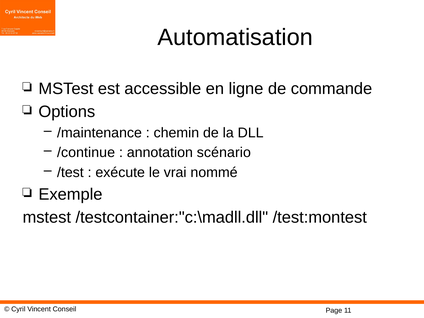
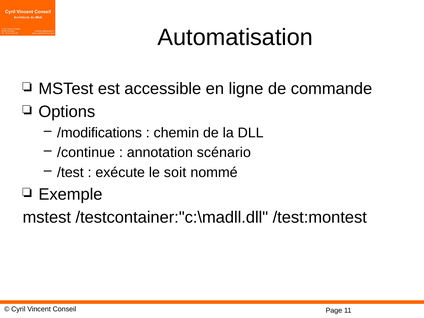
/maintenance: /maintenance -> /modifications
vrai: vrai -> soit
